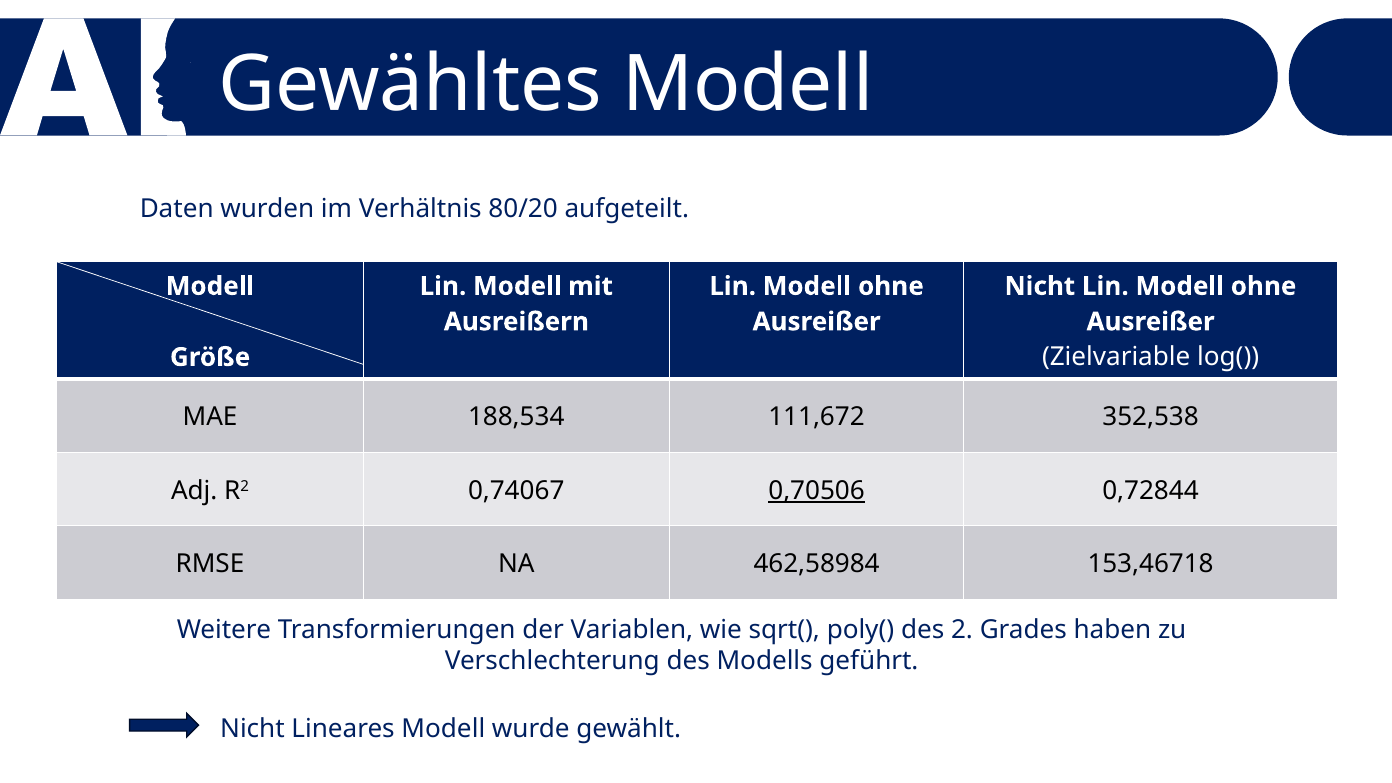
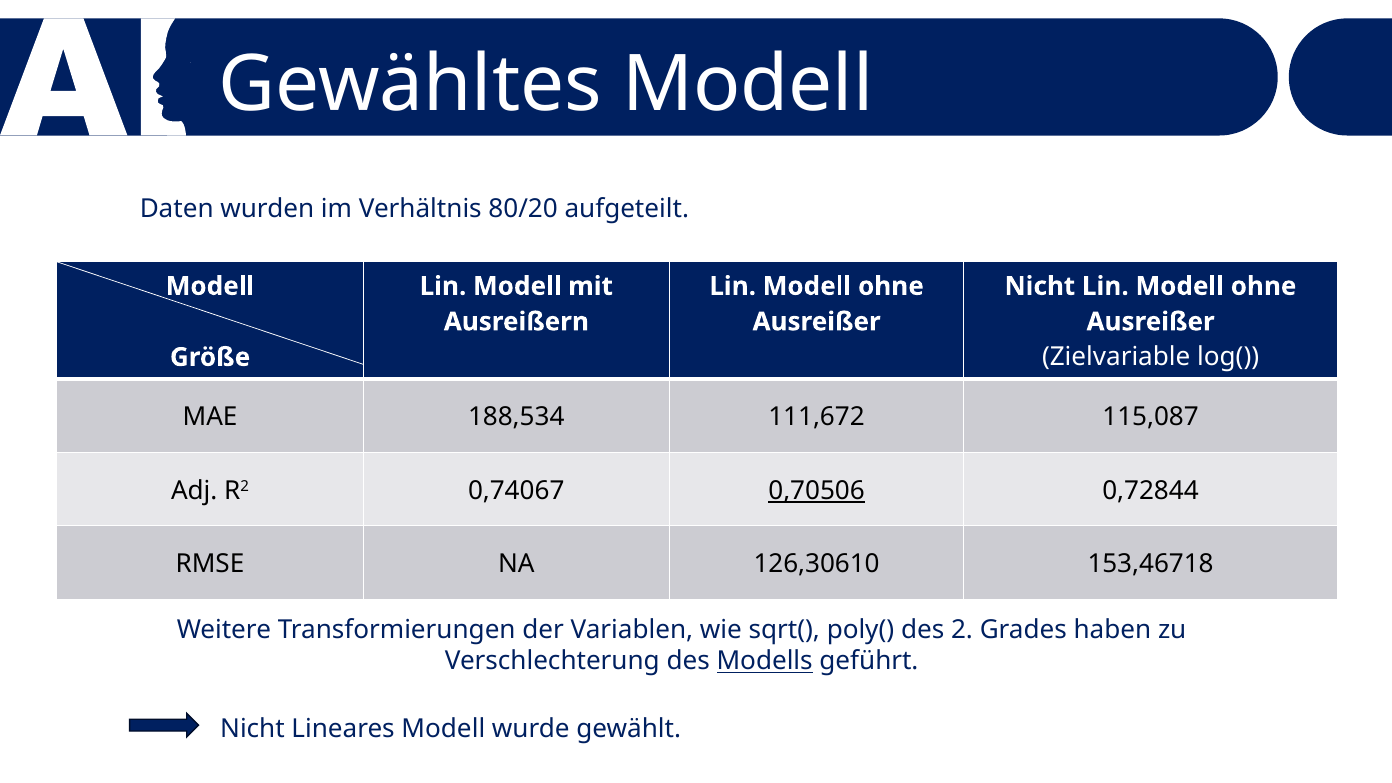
352,538: 352,538 -> 115,087
462,58984: 462,58984 -> 126,30610
Modells underline: none -> present
